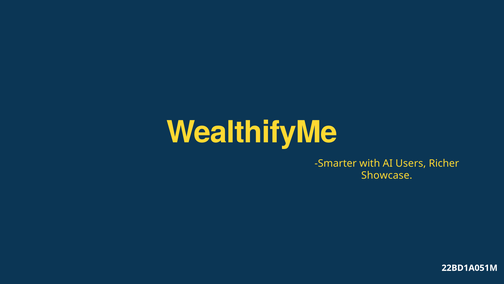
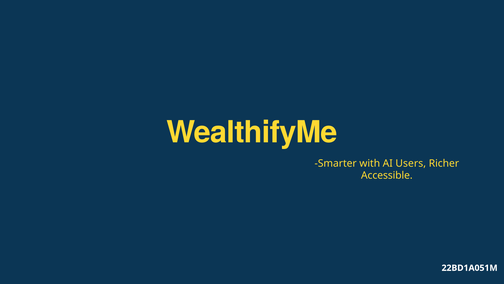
Showcase: Showcase -> Accessible
